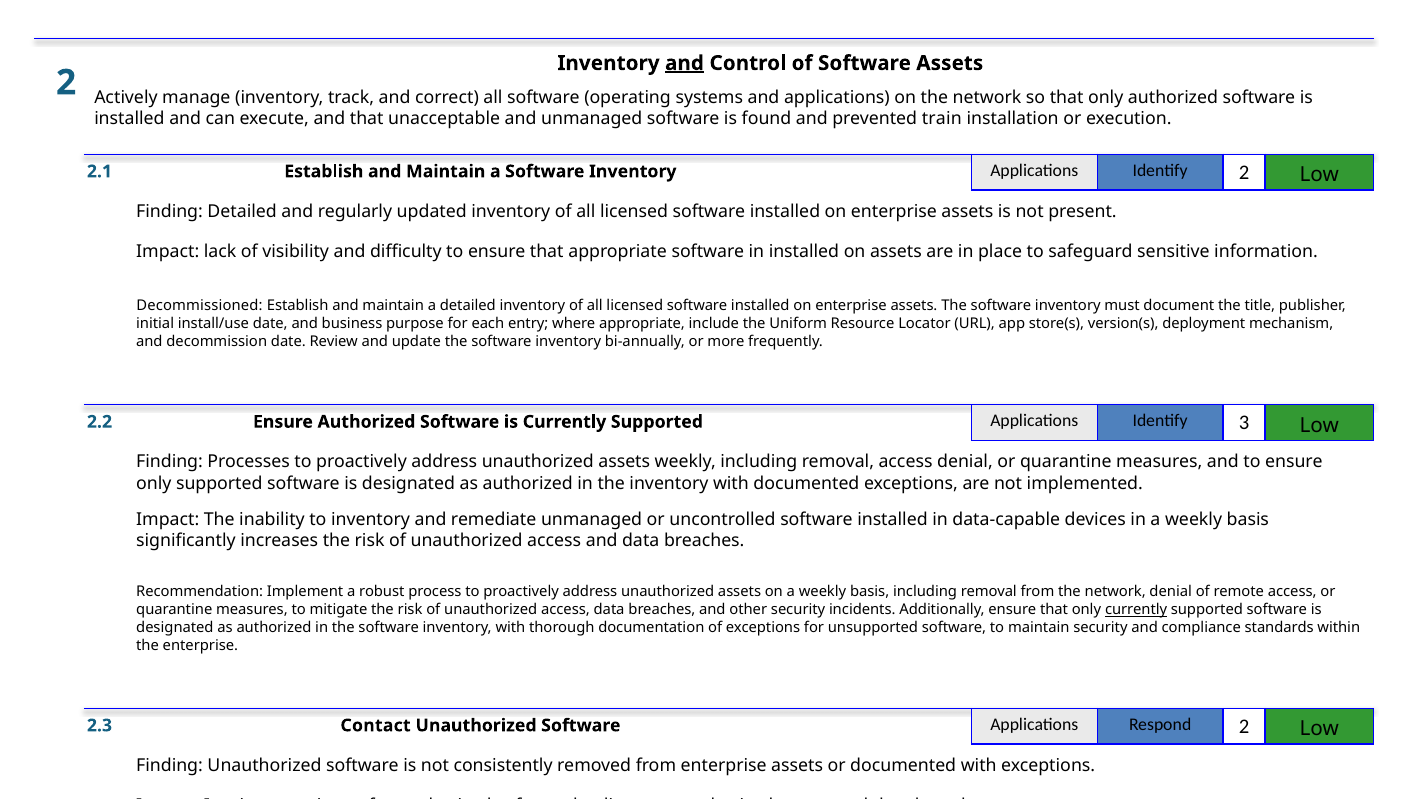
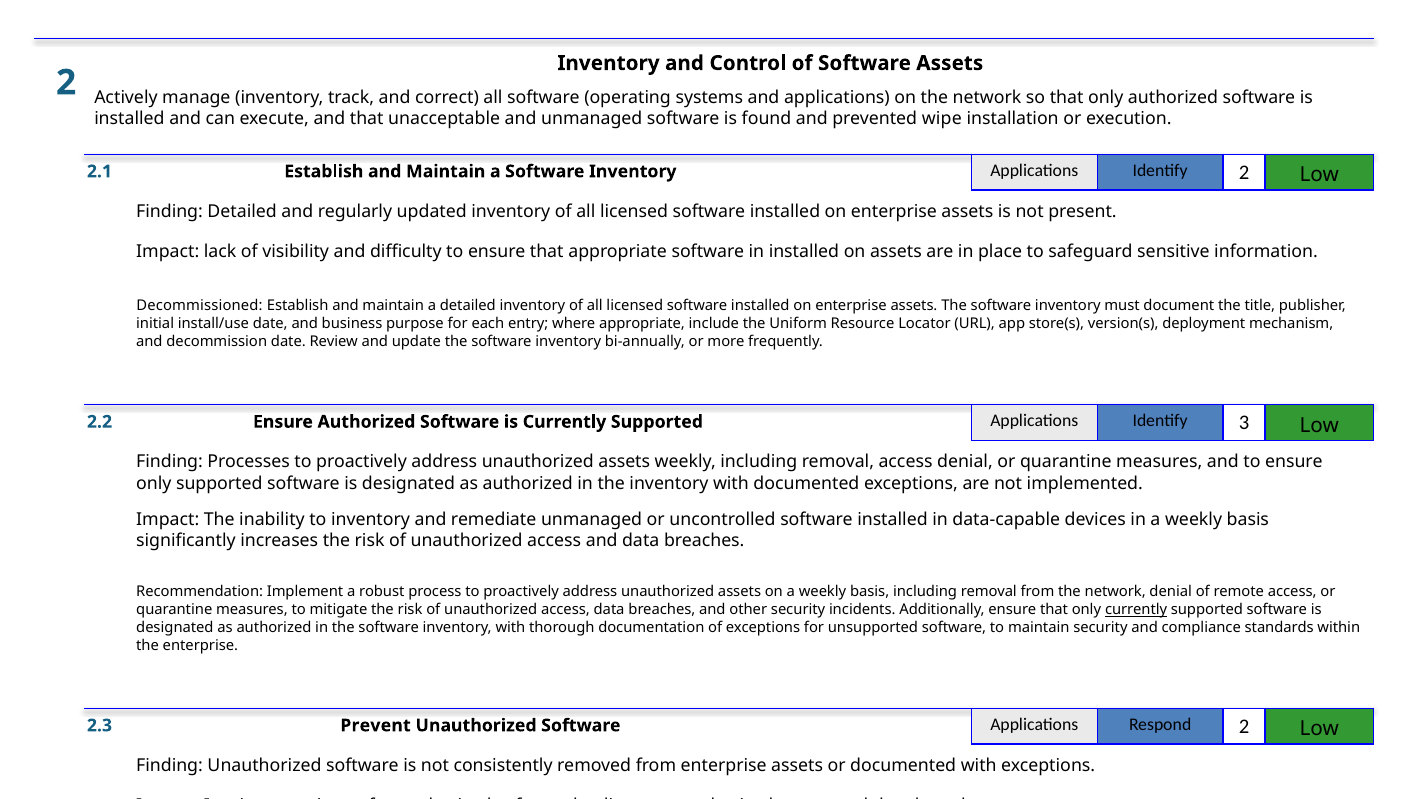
and at (684, 63) underline: present -> none
train: train -> wipe
Contact: Contact -> Prevent
